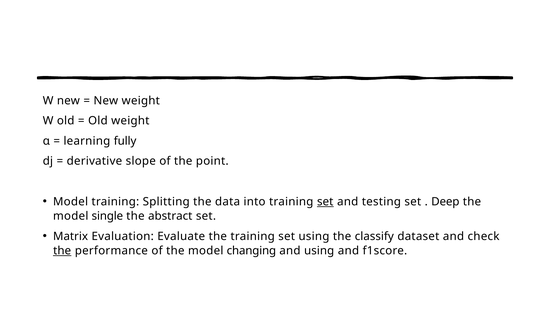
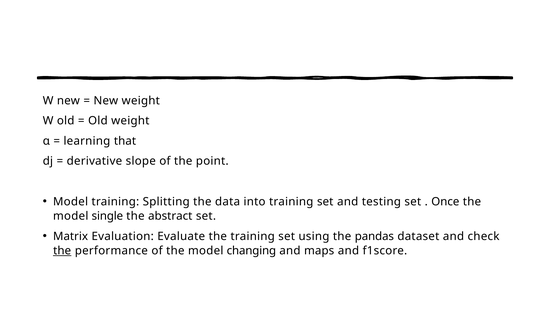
fully: fully -> that
set at (325, 201) underline: present -> none
Deep: Deep -> Once
classify: classify -> pandas
and using: using -> maps
